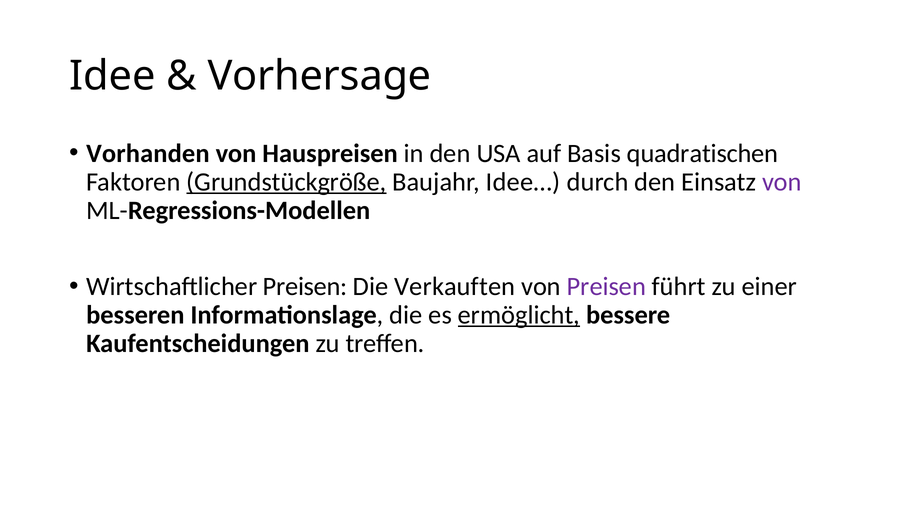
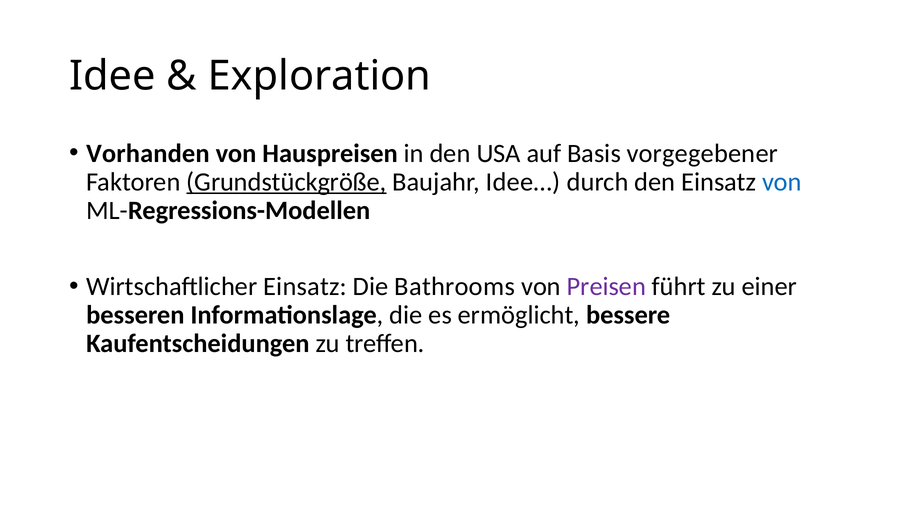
Vorhersage: Vorhersage -> Exploration
quadratischen: quadratischen -> vorgegebener
von at (782, 182) colour: purple -> blue
Wirtschaftlicher Preisen: Preisen -> Einsatz
Verkauften: Verkauften -> Bathrooms
ermöglicht underline: present -> none
